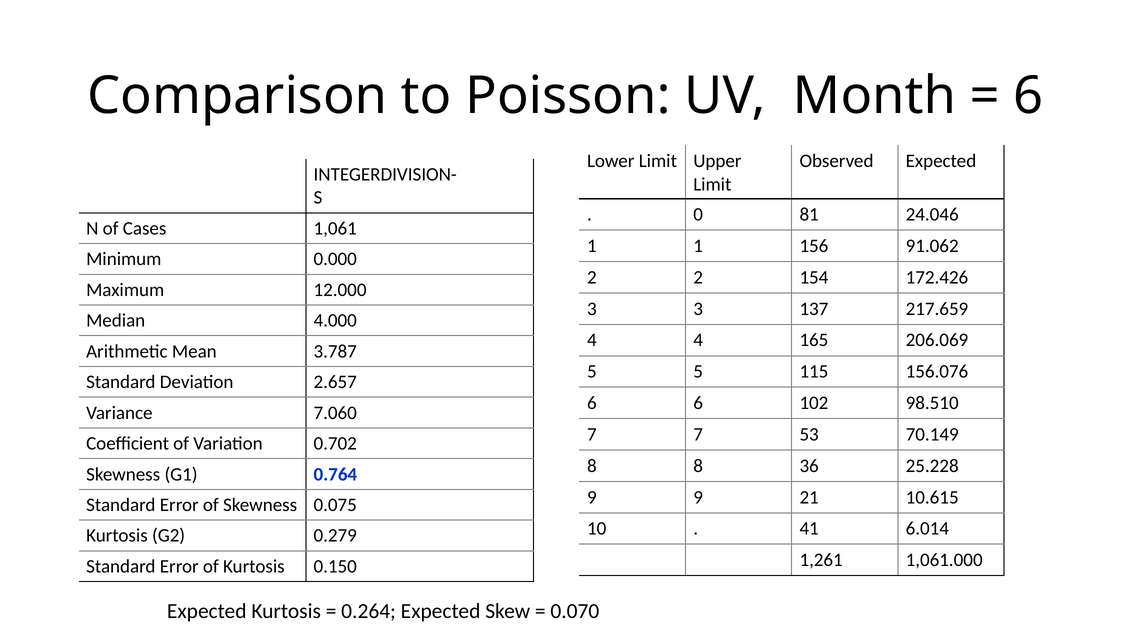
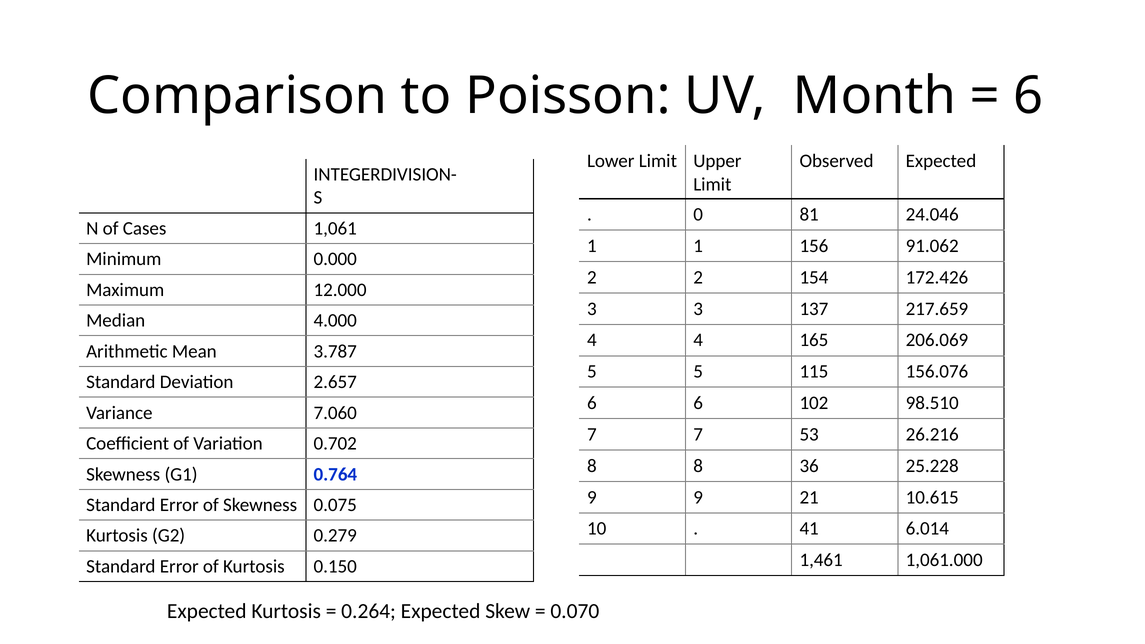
70.149: 70.149 -> 26.216
1,261: 1,261 -> 1,461
